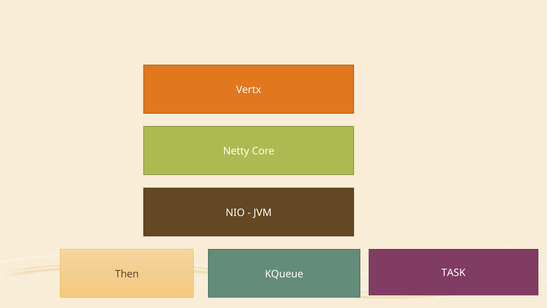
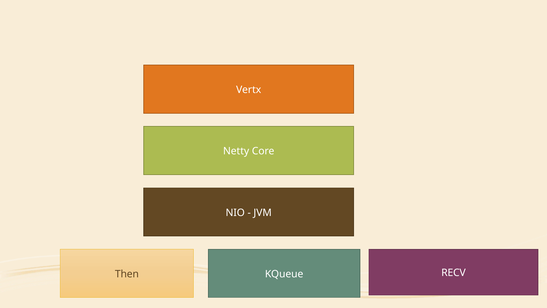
TASK: TASK -> RECV
